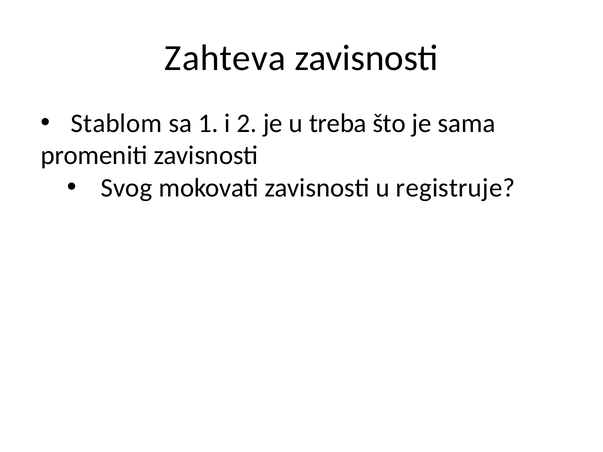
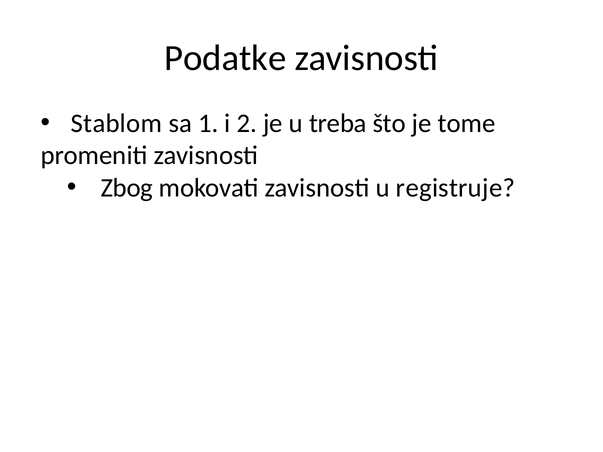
Zahteva: Zahteva -> Podatke
sama: sama -> tome
Svog: Svog -> Zbog
